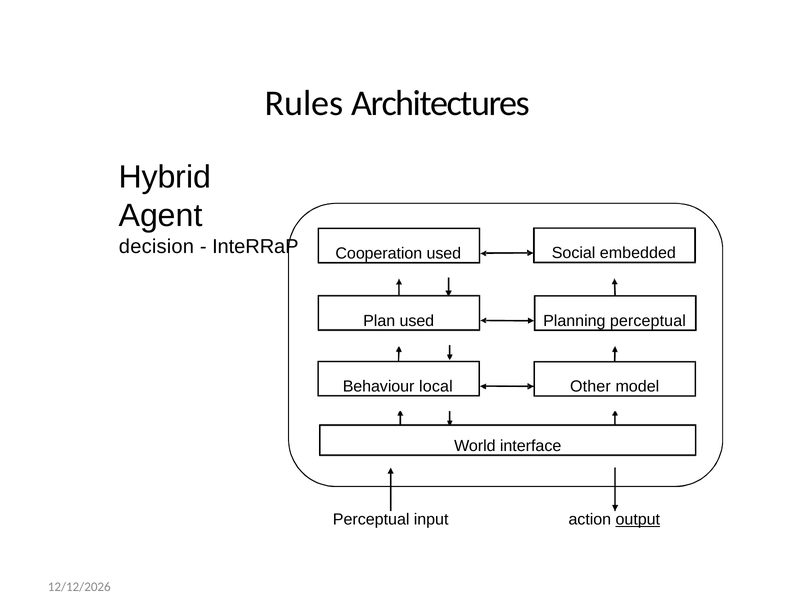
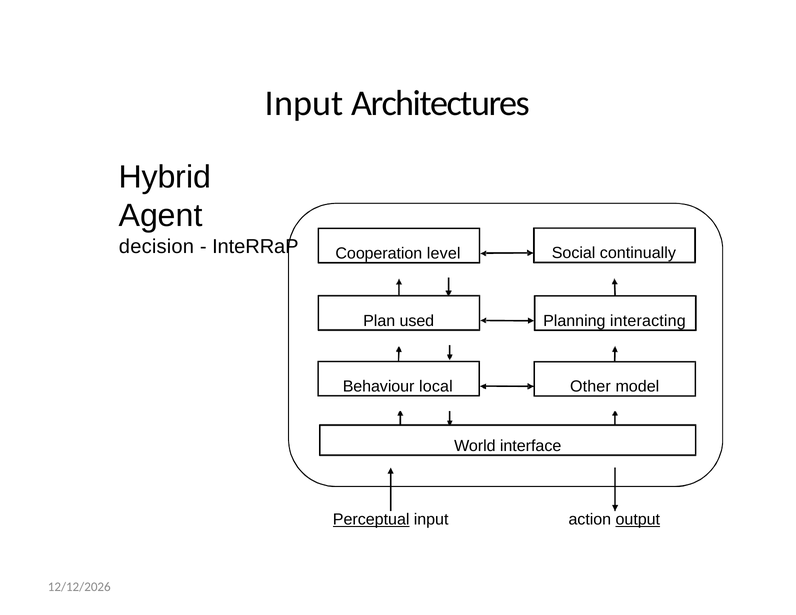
Rules at (304, 103): Rules -> Input
embedded: embedded -> continually
Cooperation used: used -> level
Planning perceptual: perceptual -> interacting
Perceptual at (371, 520) underline: none -> present
